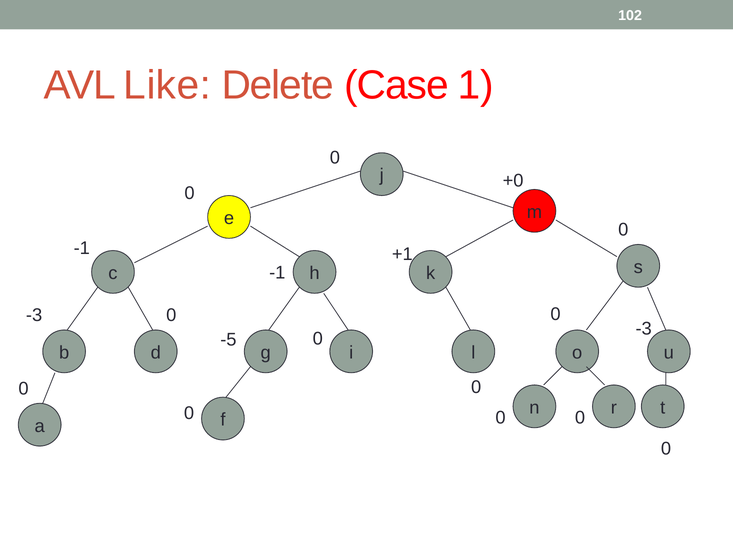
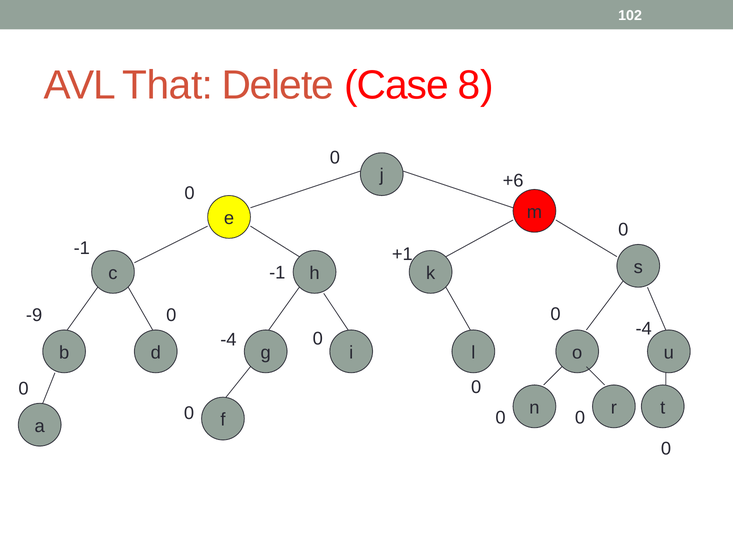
Like: Like -> That
1: 1 -> 8
+0: +0 -> +6
-3 at (34, 315): -3 -> -9
-3 at (644, 329): -3 -> -4
-5 at (228, 340): -5 -> -4
